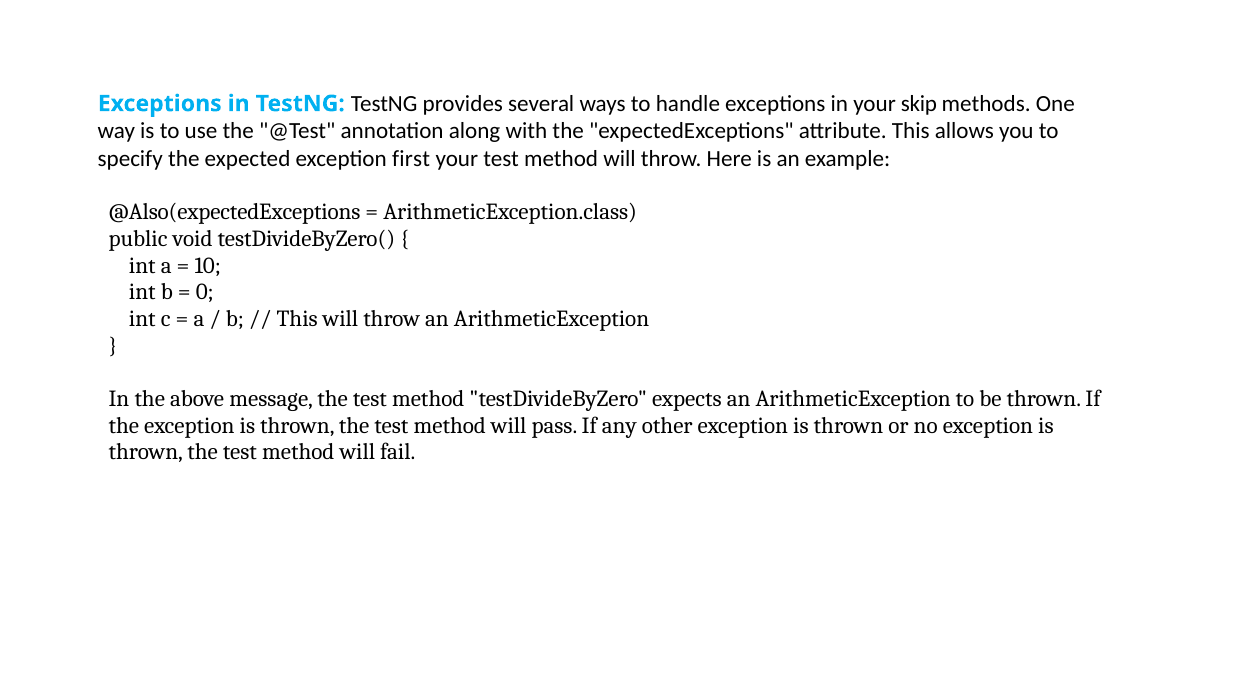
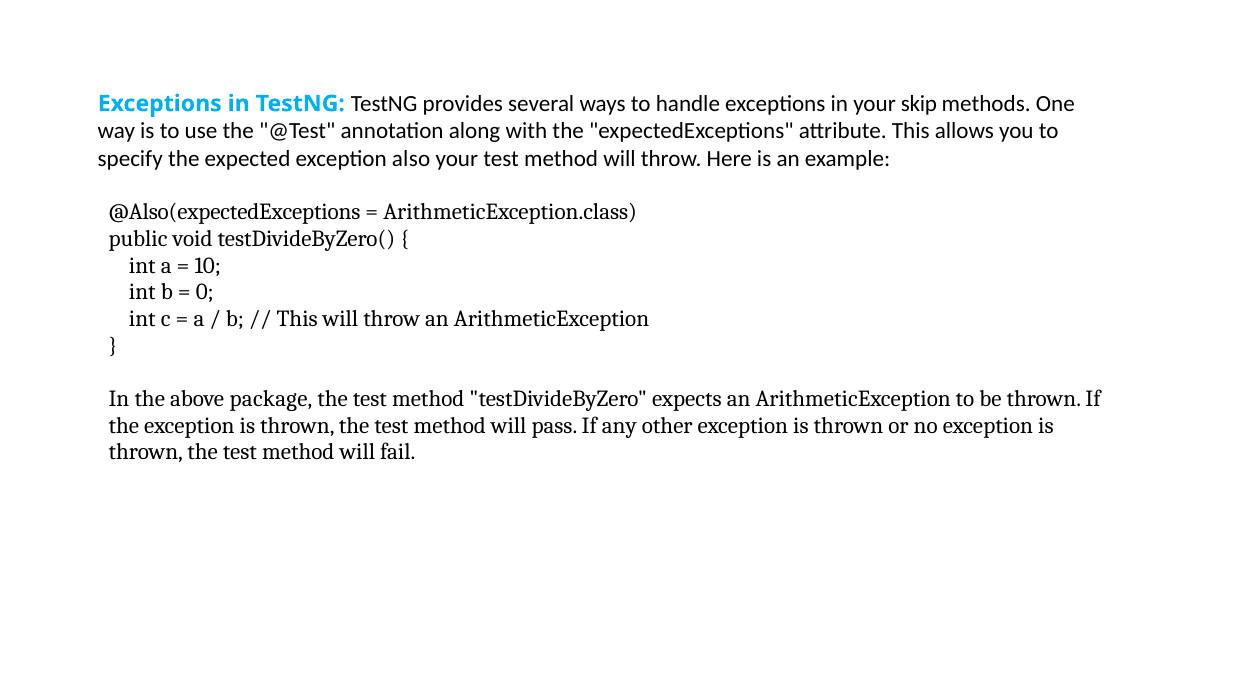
first: first -> also
message: message -> package
